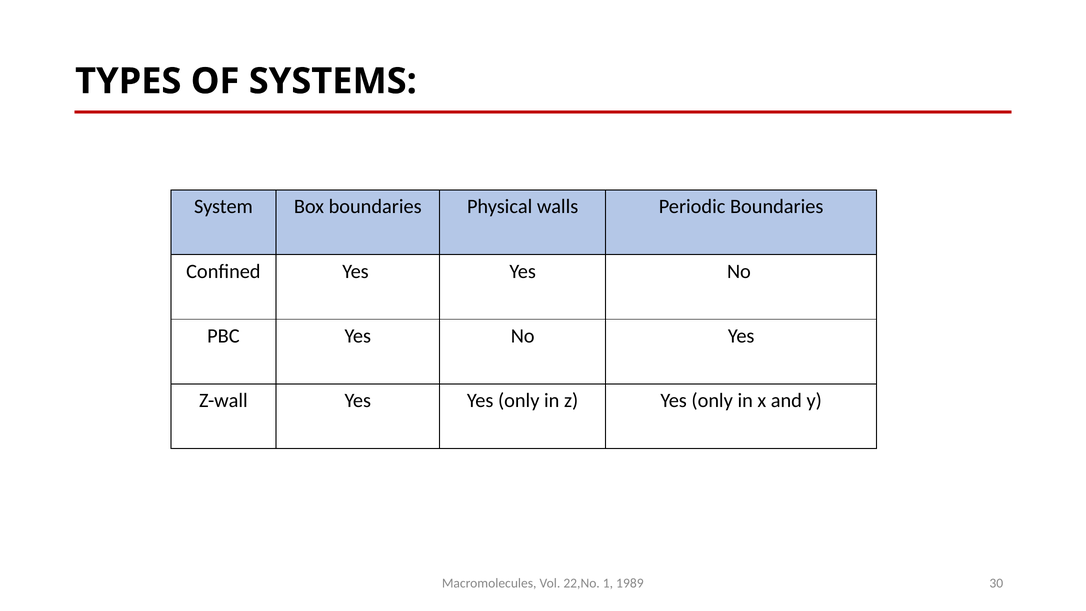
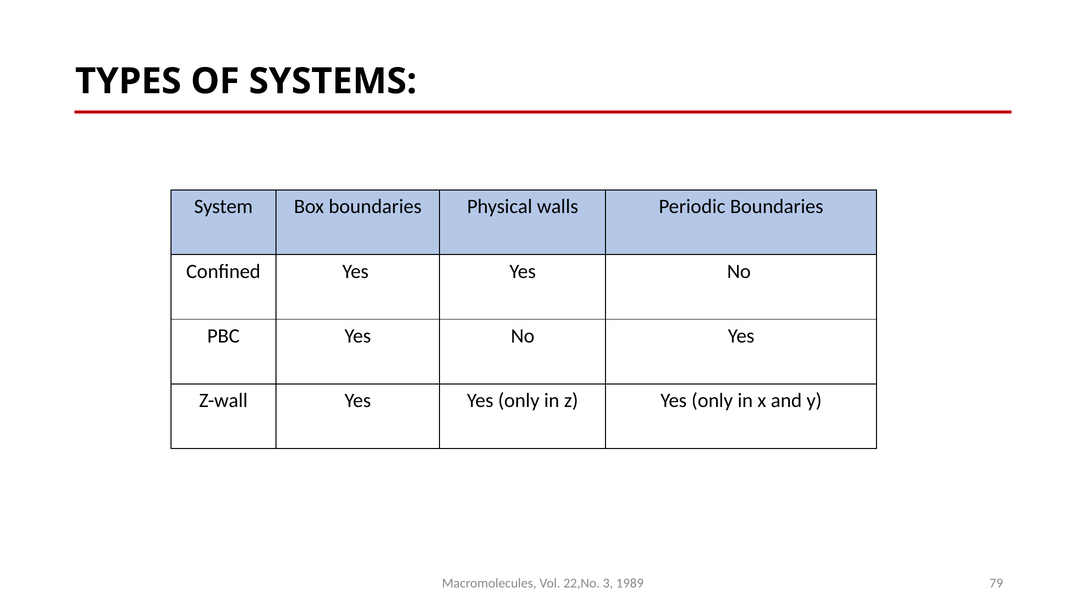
1: 1 -> 3
30: 30 -> 79
